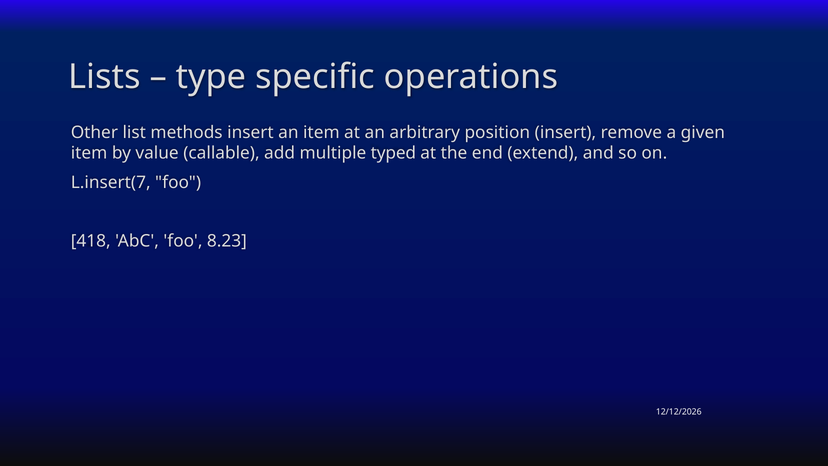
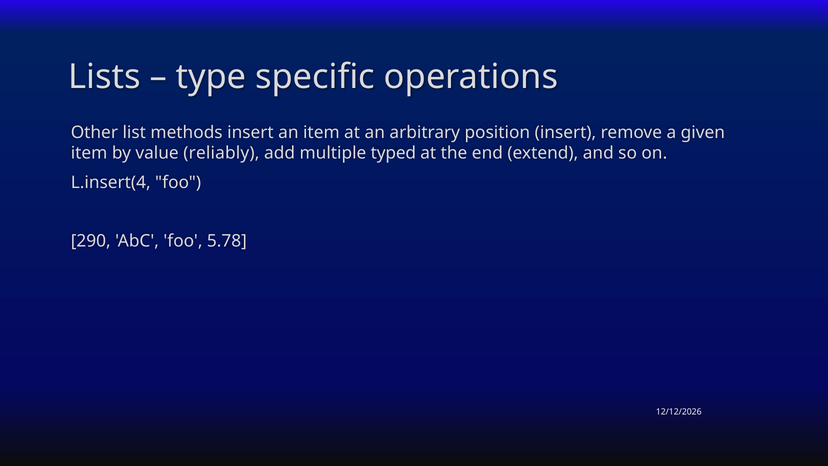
callable: callable -> reliably
L.insert(7: L.insert(7 -> L.insert(4
418: 418 -> 290
8.23: 8.23 -> 5.78
